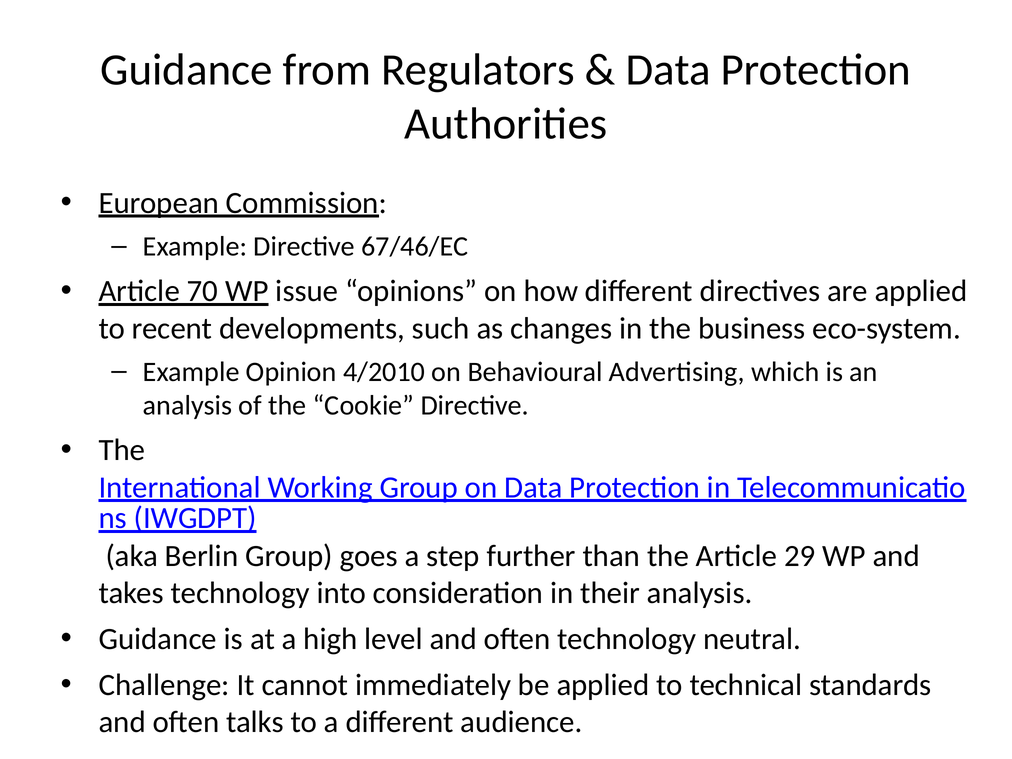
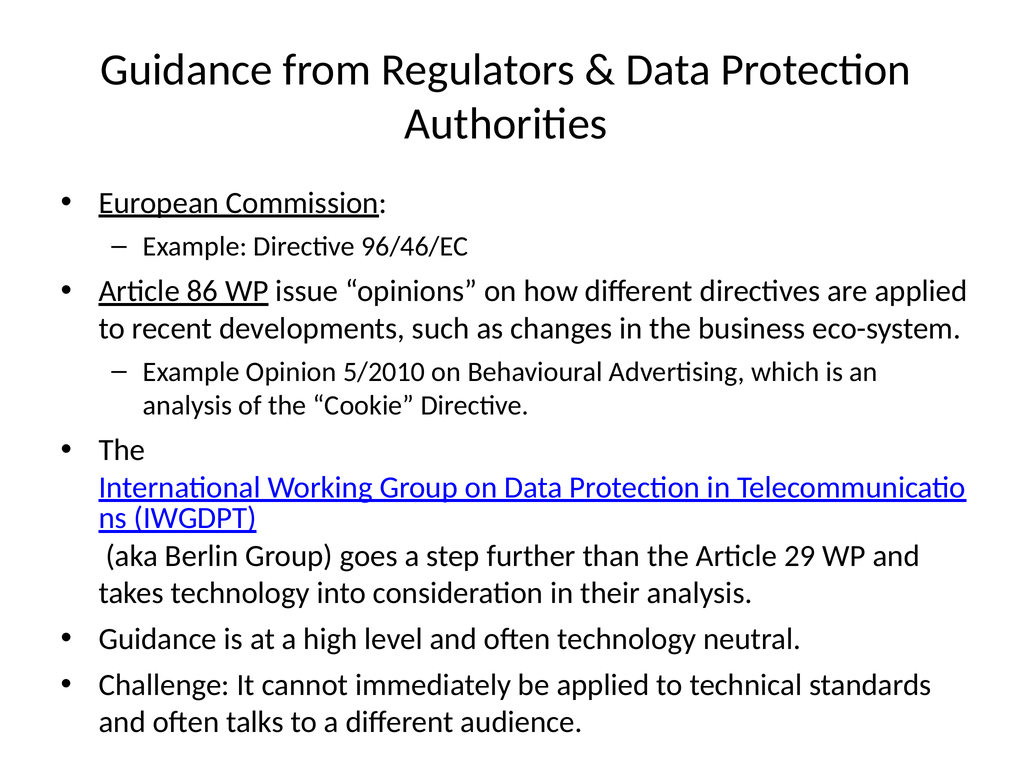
67/46/EC: 67/46/EC -> 96/46/EC
70: 70 -> 86
4/2010: 4/2010 -> 5/2010
